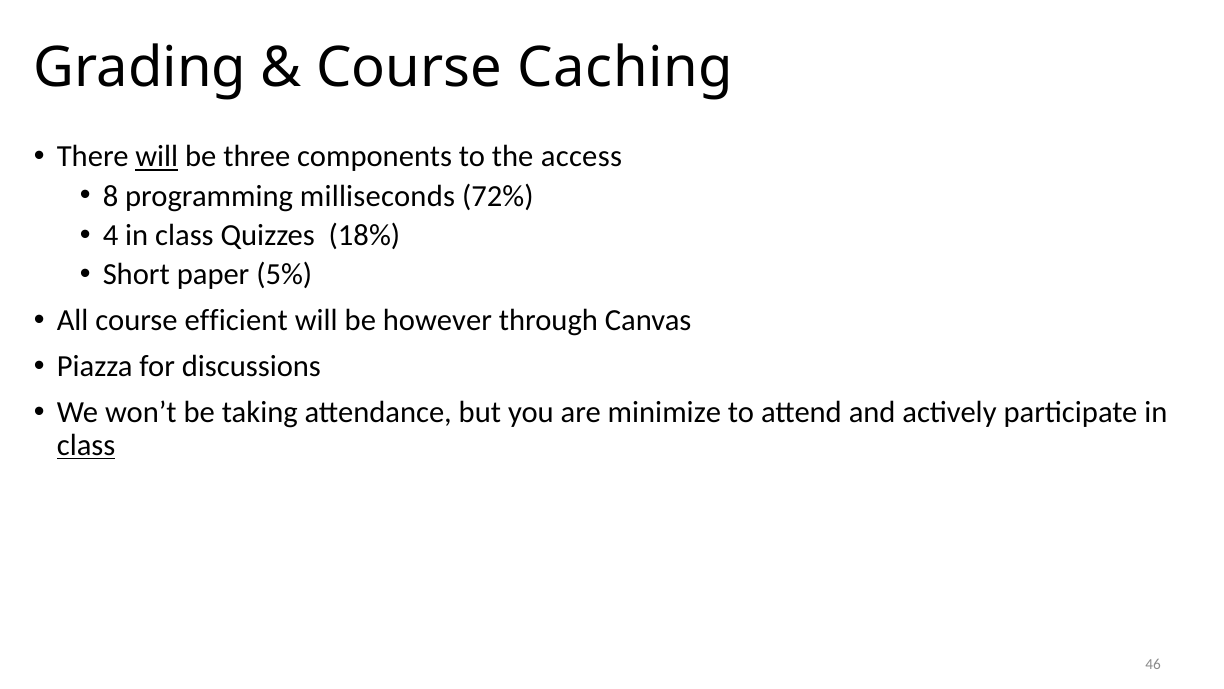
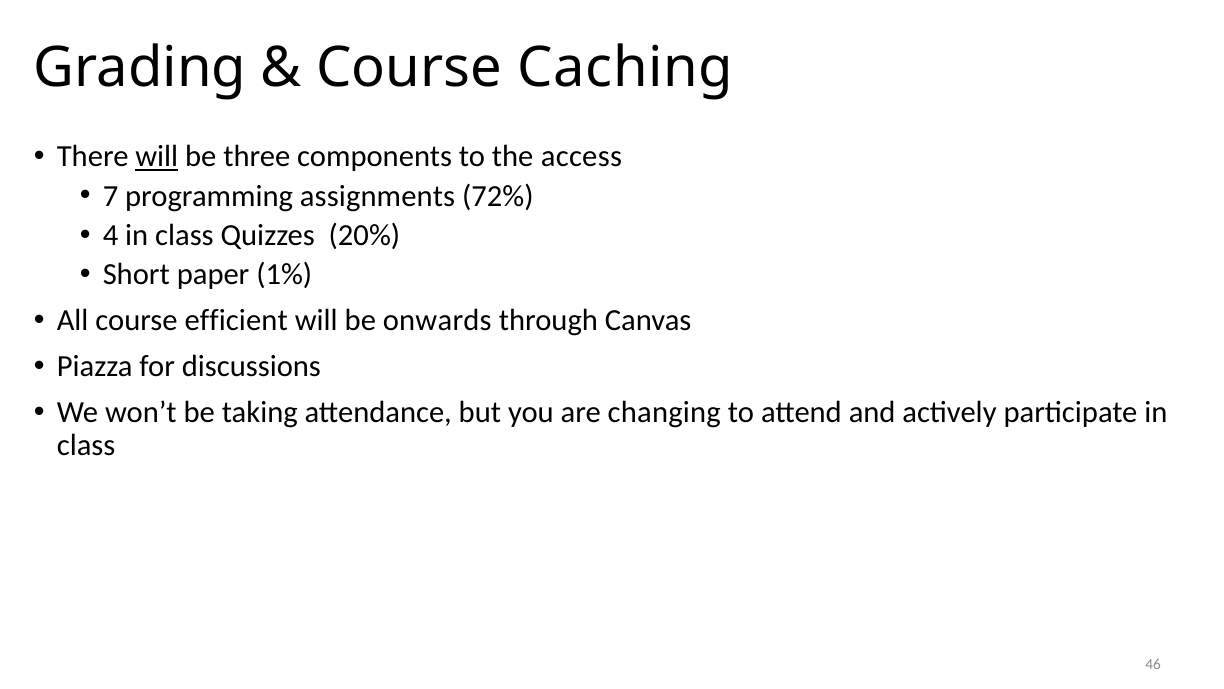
8: 8 -> 7
milliseconds: milliseconds -> assignments
18%: 18% -> 20%
5%: 5% -> 1%
however: however -> onwards
minimize: minimize -> changing
class at (86, 445) underline: present -> none
